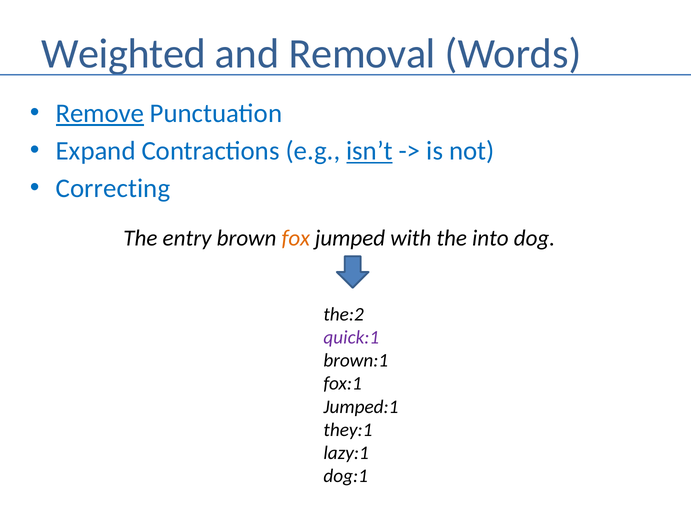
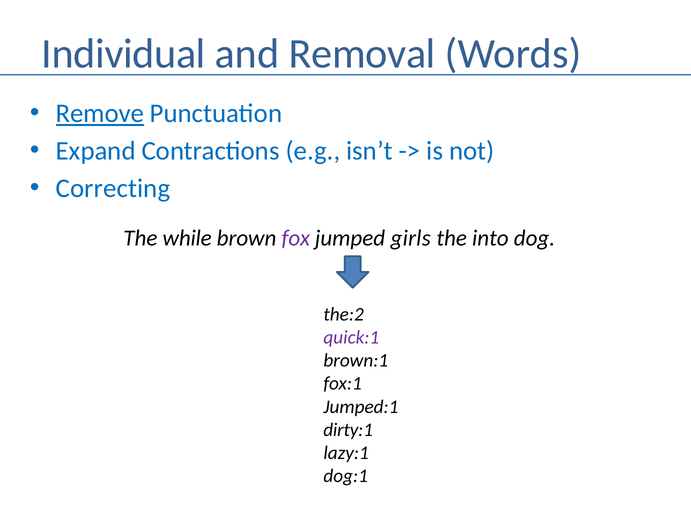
Weighted: Weighted -> Individual
isn’t underline: present -> none
entry: entry -> while
fox colour: orange -> purple
with: with -> girls
they:1: they:1 -> dirty:1
